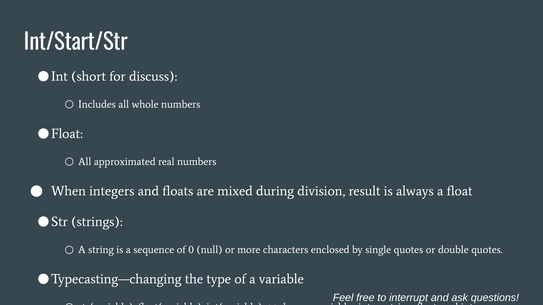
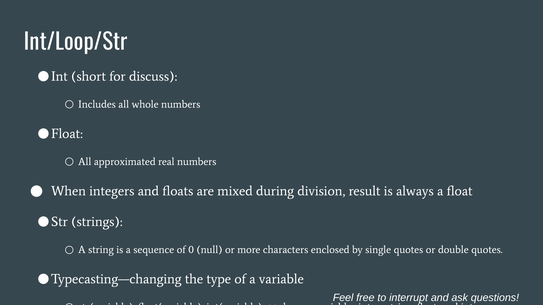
Int/Start/Str: Int/Start/Str -> Int/Loop/Str
